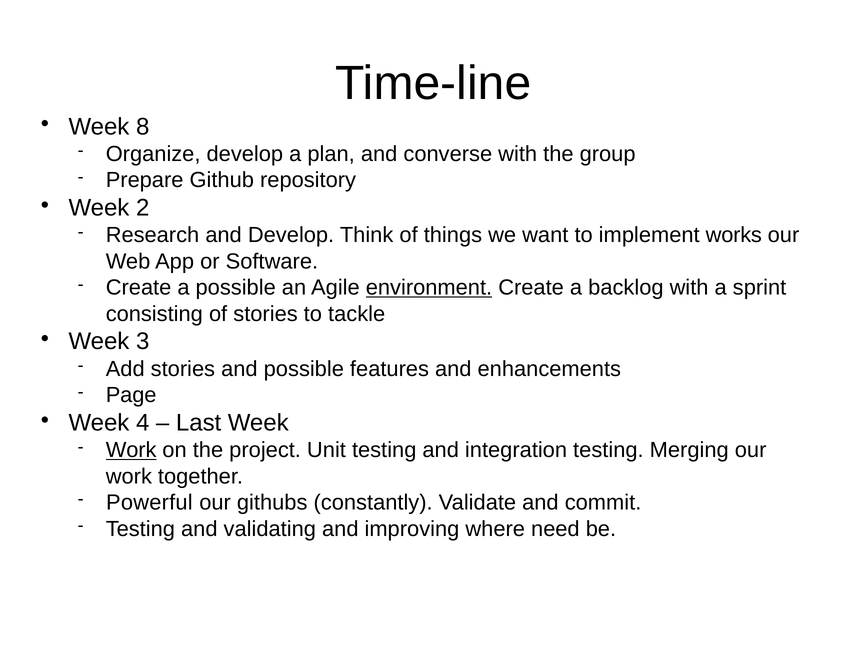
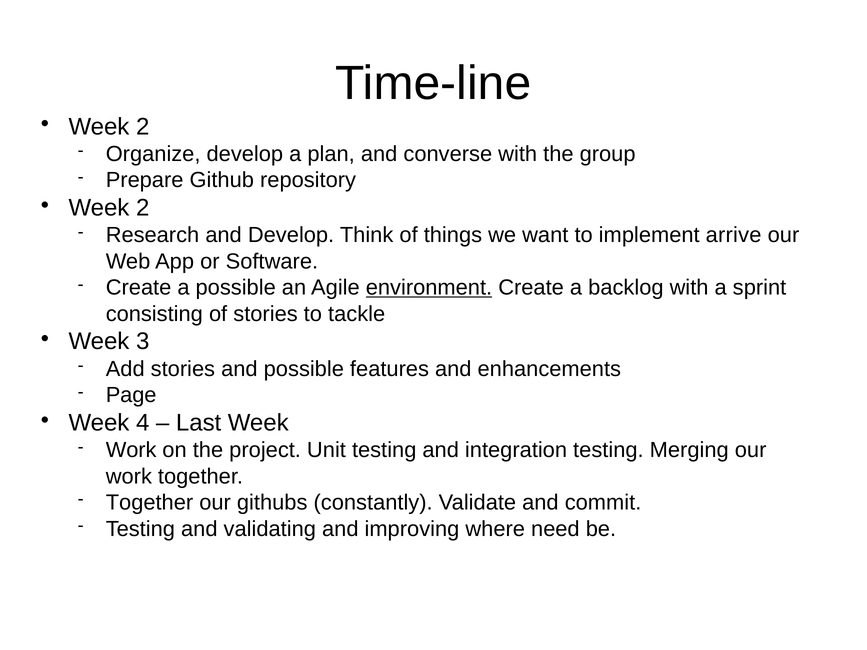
8 at (143, 127): 8 -> 2
works: works -> arrive
Work at (131, 450) underline: present -> none
Powerful at (149, 503): Powerful -> Together
